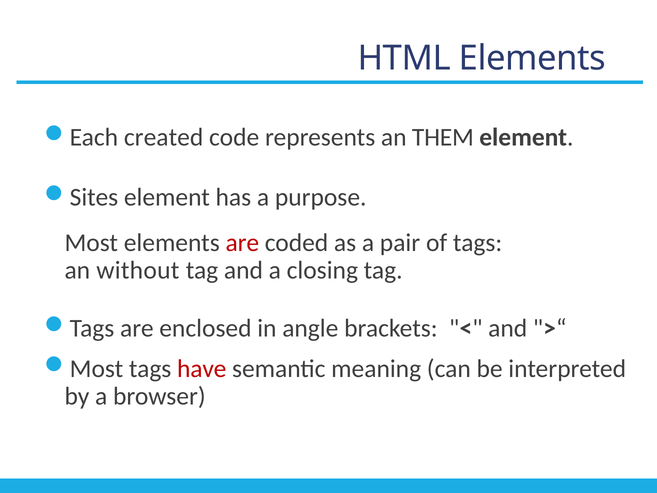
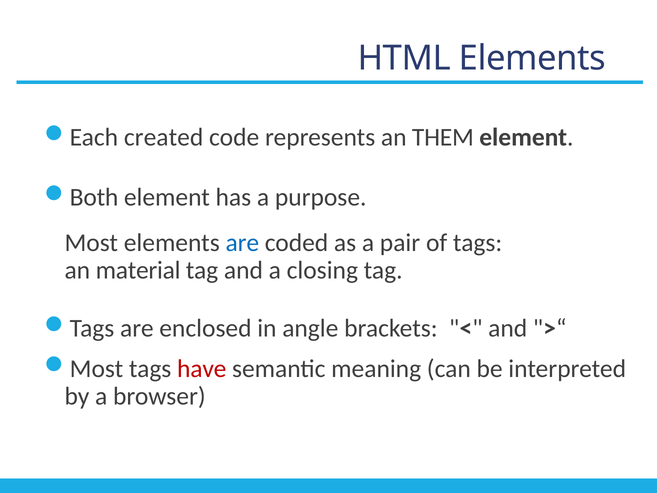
Sites: Sites -> Both
are at (242, 243) colour: red -> blue
without: without -> material
